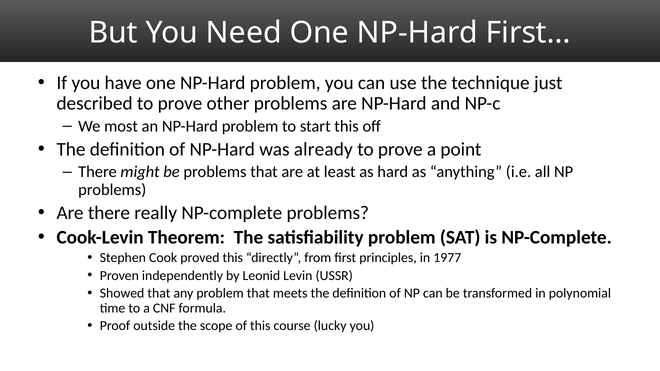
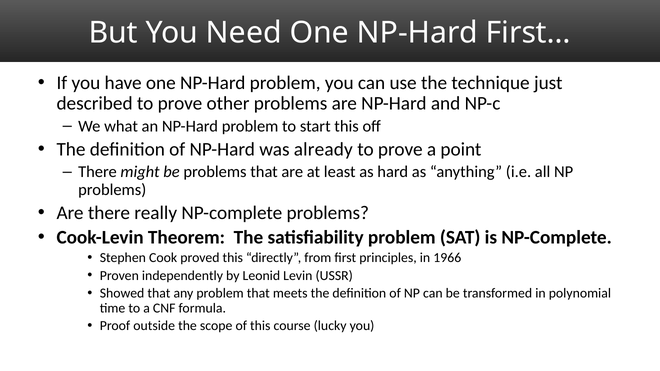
most: most -> what
1977: 1977 -> 1966
